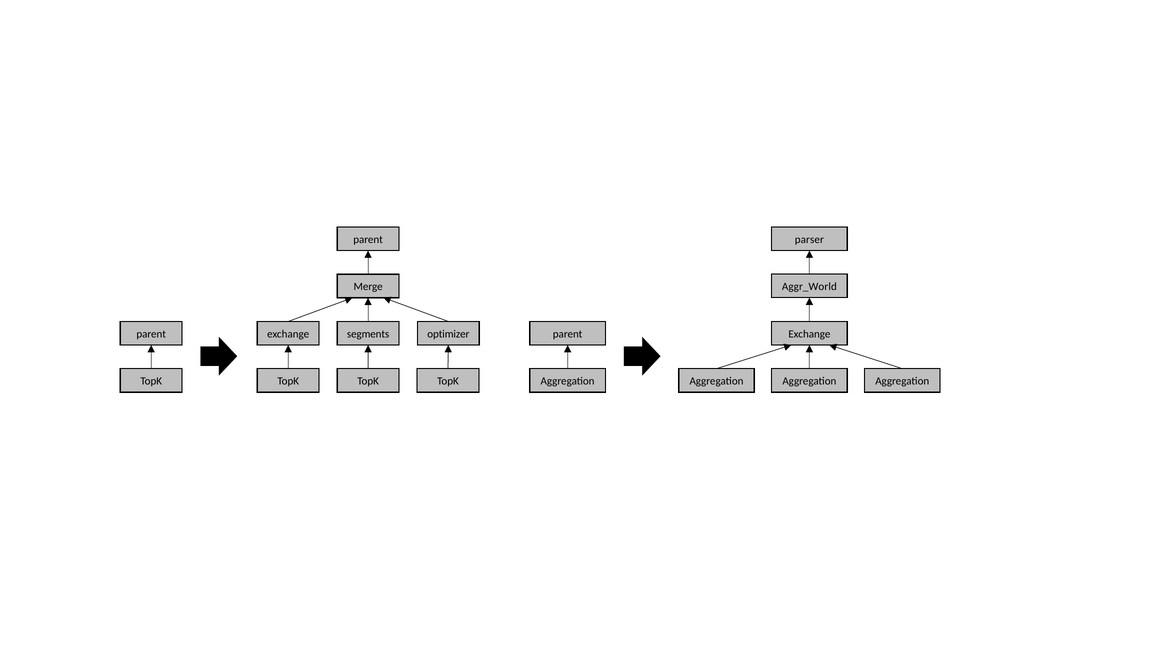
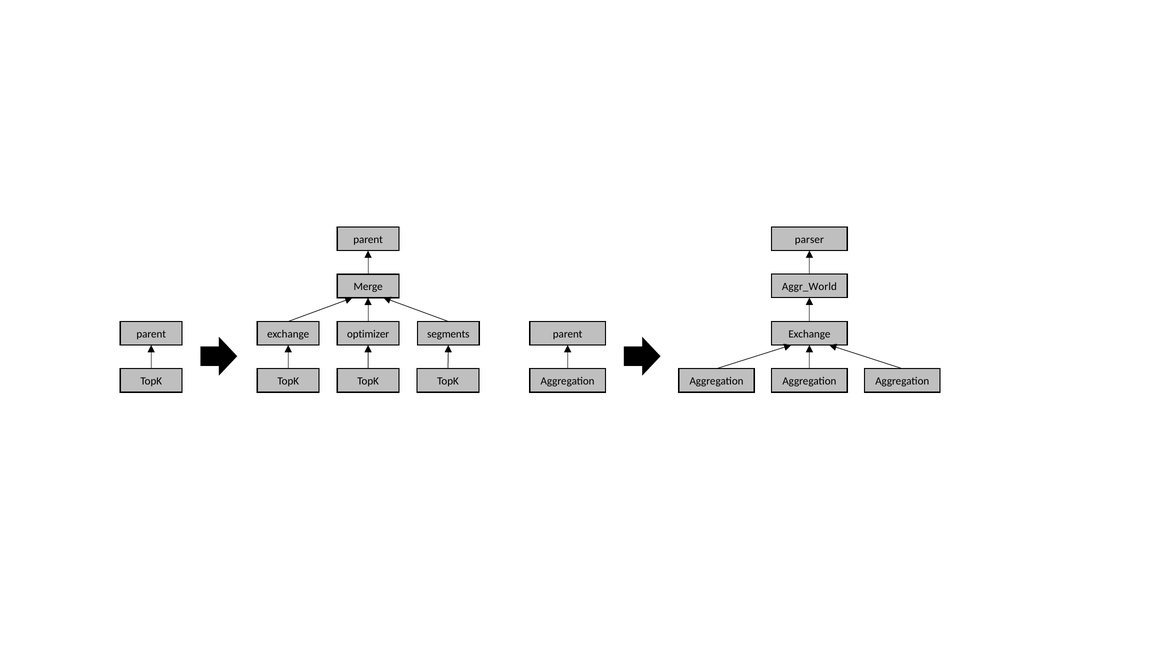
segments: segments -> optimizer
optimizer: optimizer -> segments
